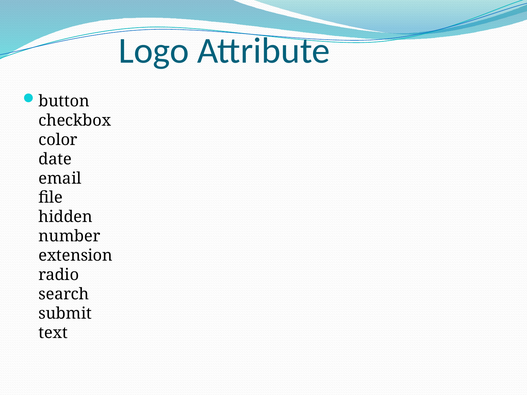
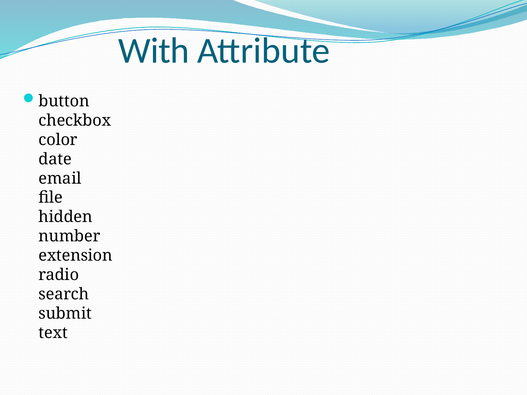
Logo: Logo -> With
